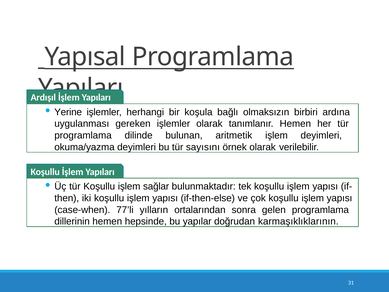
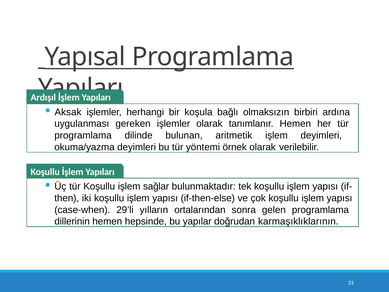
Yerine: Yerine -> Aksak
sayısını: sayısını -> yöntemi
77’li: 77’li -> 29’li
